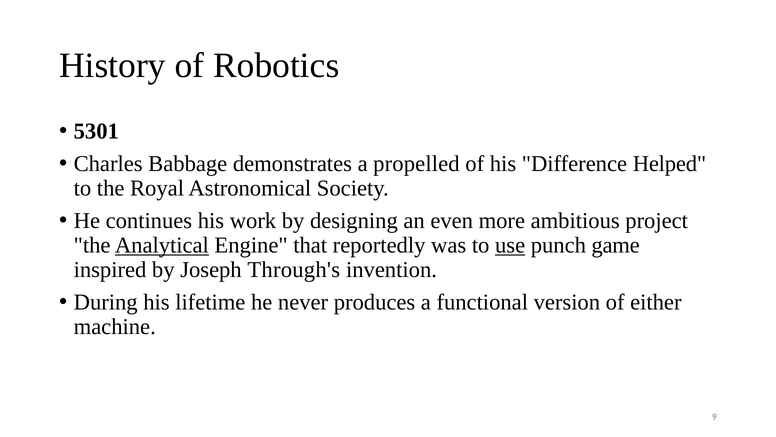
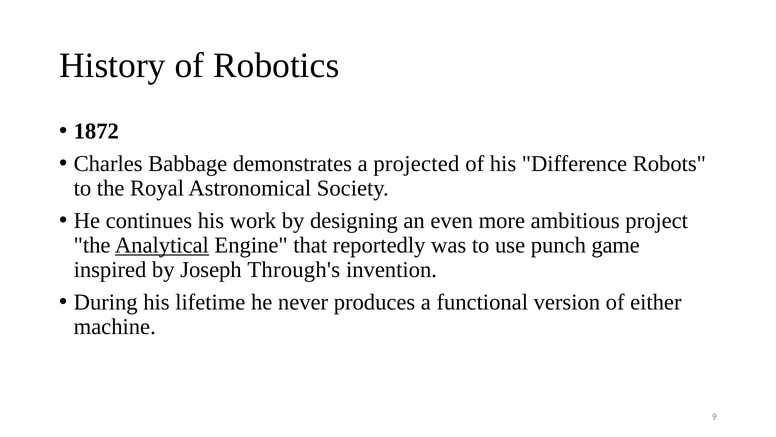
5301: 5301 -> 1872
propelled: propelled -> projected
Helped: Helped -> Robots
use underline: present -> none
